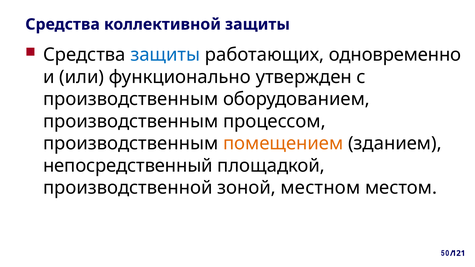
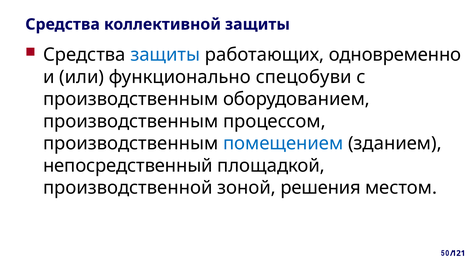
утвержден: утвержден -> спецобуви
помещением colour: orange -> blue
местном: местном -> решения
